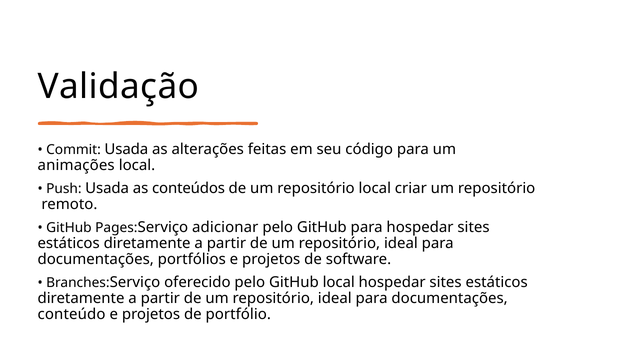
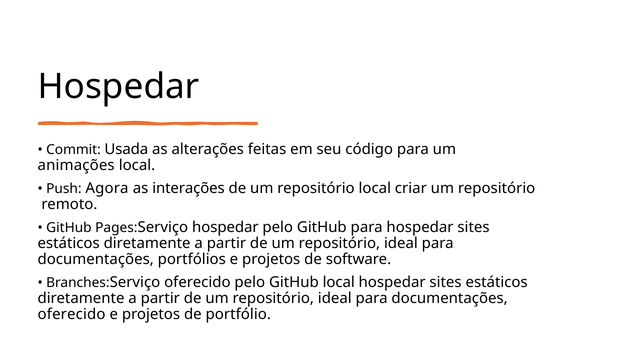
Validação at (118, 87): Validação -> Hospedar
Push Usada: Usada -> Agora
conteúdos: conteúdos -> interações
Pages:Serviço adicionar: adicionar -> hospedar
conteúdo at (72, 315): conteúdo -> oferecido
